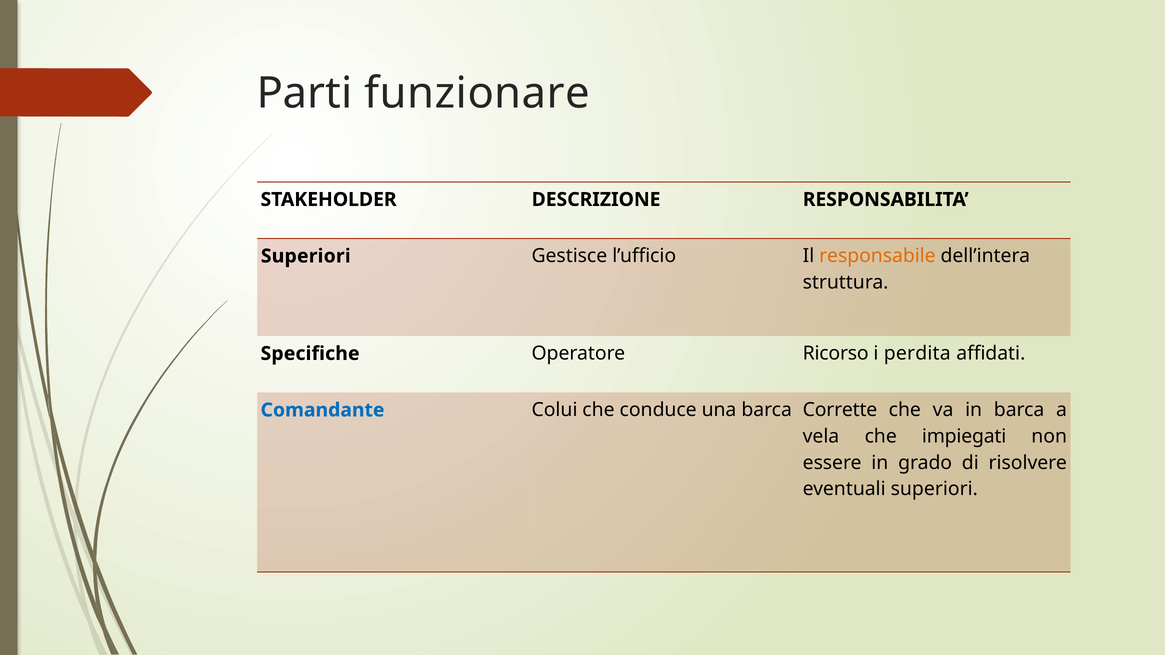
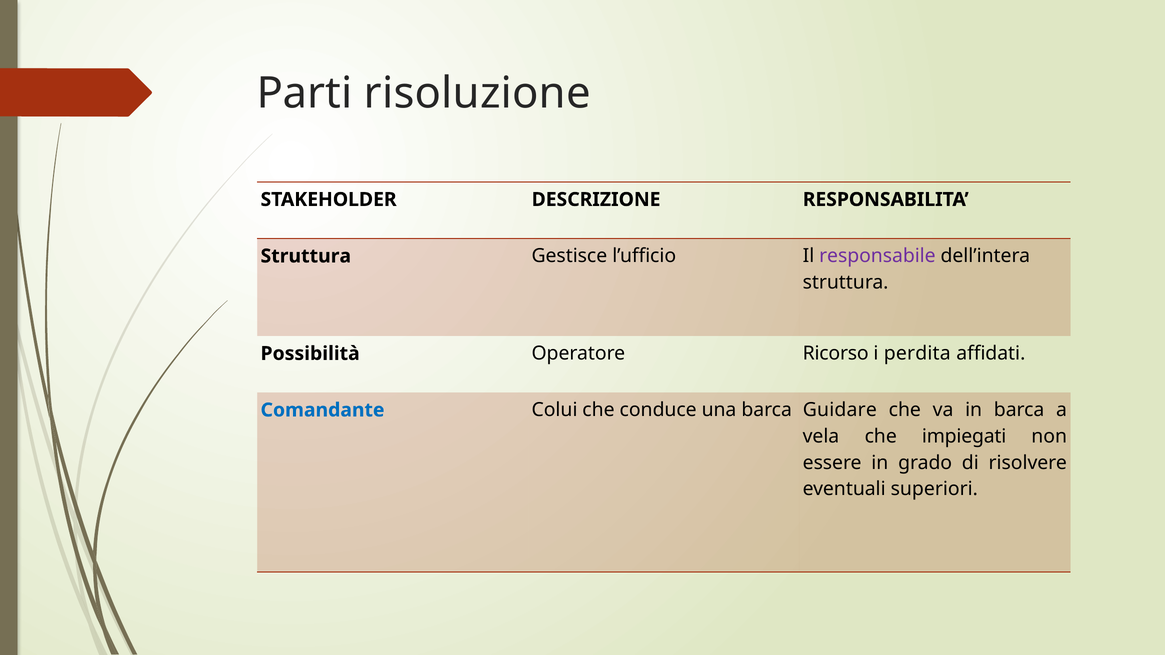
funzionare: funzionare -> risoluzione
Superiori at (306, 256): Superiori -> Struttura
responsabile colour: orange -> purple
Specifiche: Specifiche -> Possibilità
Corrette: Corrette -> Guidare
